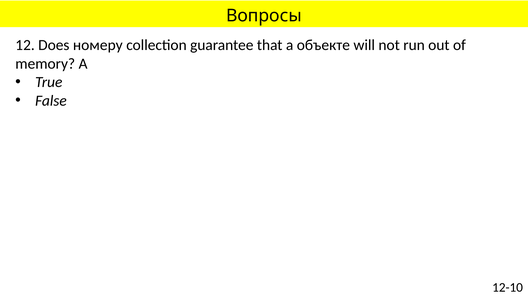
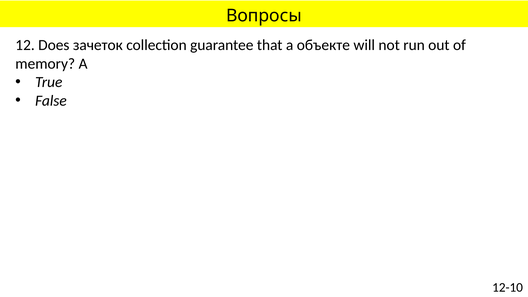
номеру: номеру -> зачеток
